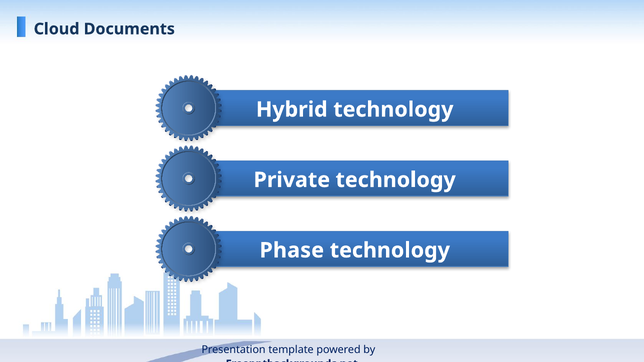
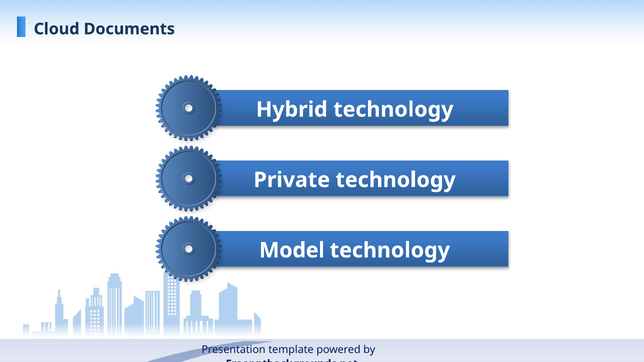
Phase: Phase -> Model
